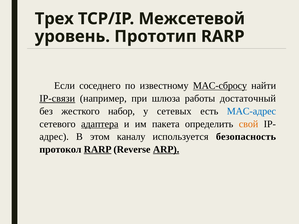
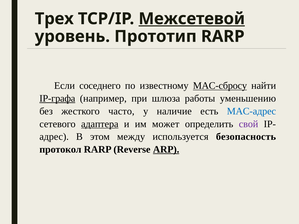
Межсетевой underline: none -> present
IP-связи: IP-связи -> IP-графа
достаточный: достаточный -> уменьшению
набор: набор -> часто
сетевых: сетевых -> наличие
пакета: пакета -> может
свой colour: orange -> purple
каналу: каналу -> между
RARP at (98, 150) underline: present -> none
